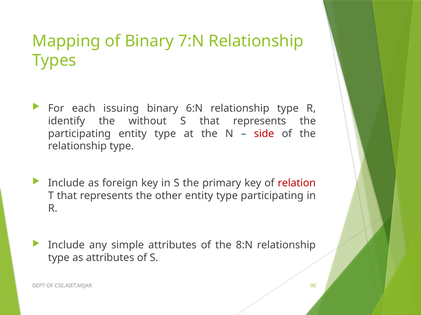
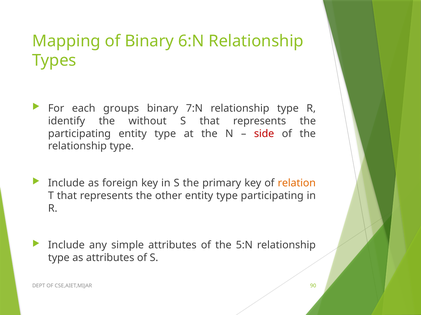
7:N: 7:N -> 6:N
issuing: issuing -> groups
6:N: 6:N -> 7:N
relation colour: red -> orange
8:N: 8:N -> 5:N
